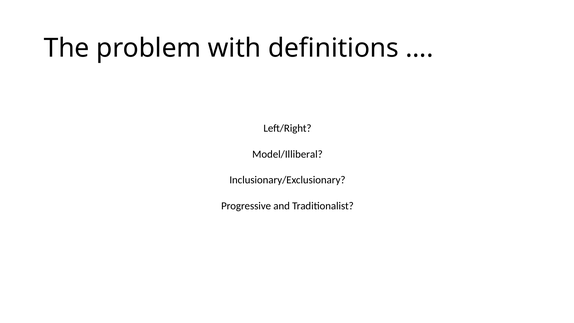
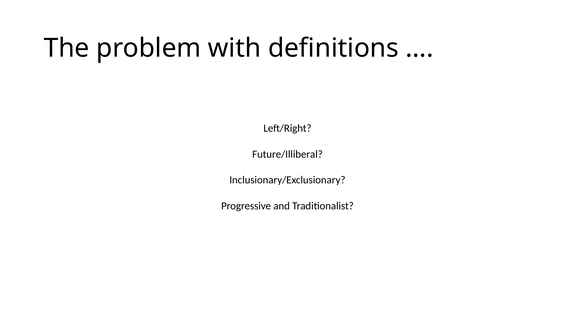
Model/Illiberal: Model/Illiberal -> Future/Illiberal
